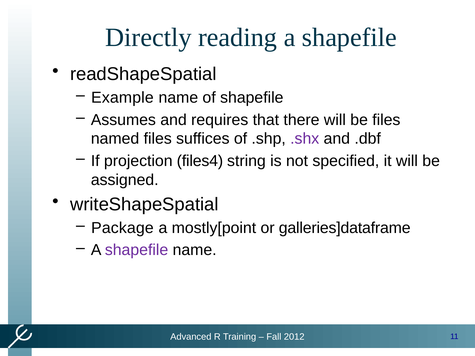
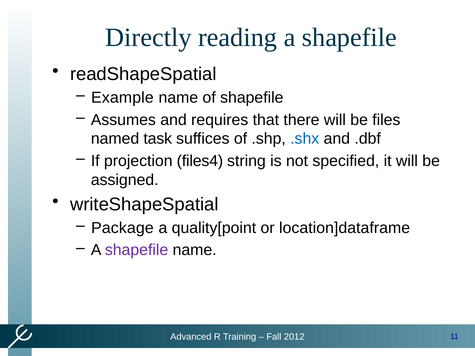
named files: files -> task
.shx colour: purple -> blue
mostly[point: mostly[point -> quality[point
galleries]dataframe: galleries]dataframe -> location]dataframe
